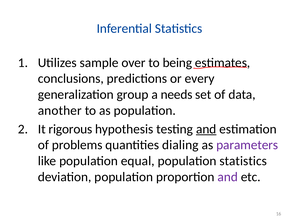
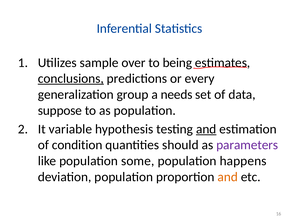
conclusions underline: none -> present
another: another -> suppose
rigorous: rigorous -> variable
problems: problems -> condition
dialing: dialing -> should
equal: equal -> some
population statistics: statistics -> happens
and at (228, 177) colour: purple -> orange
